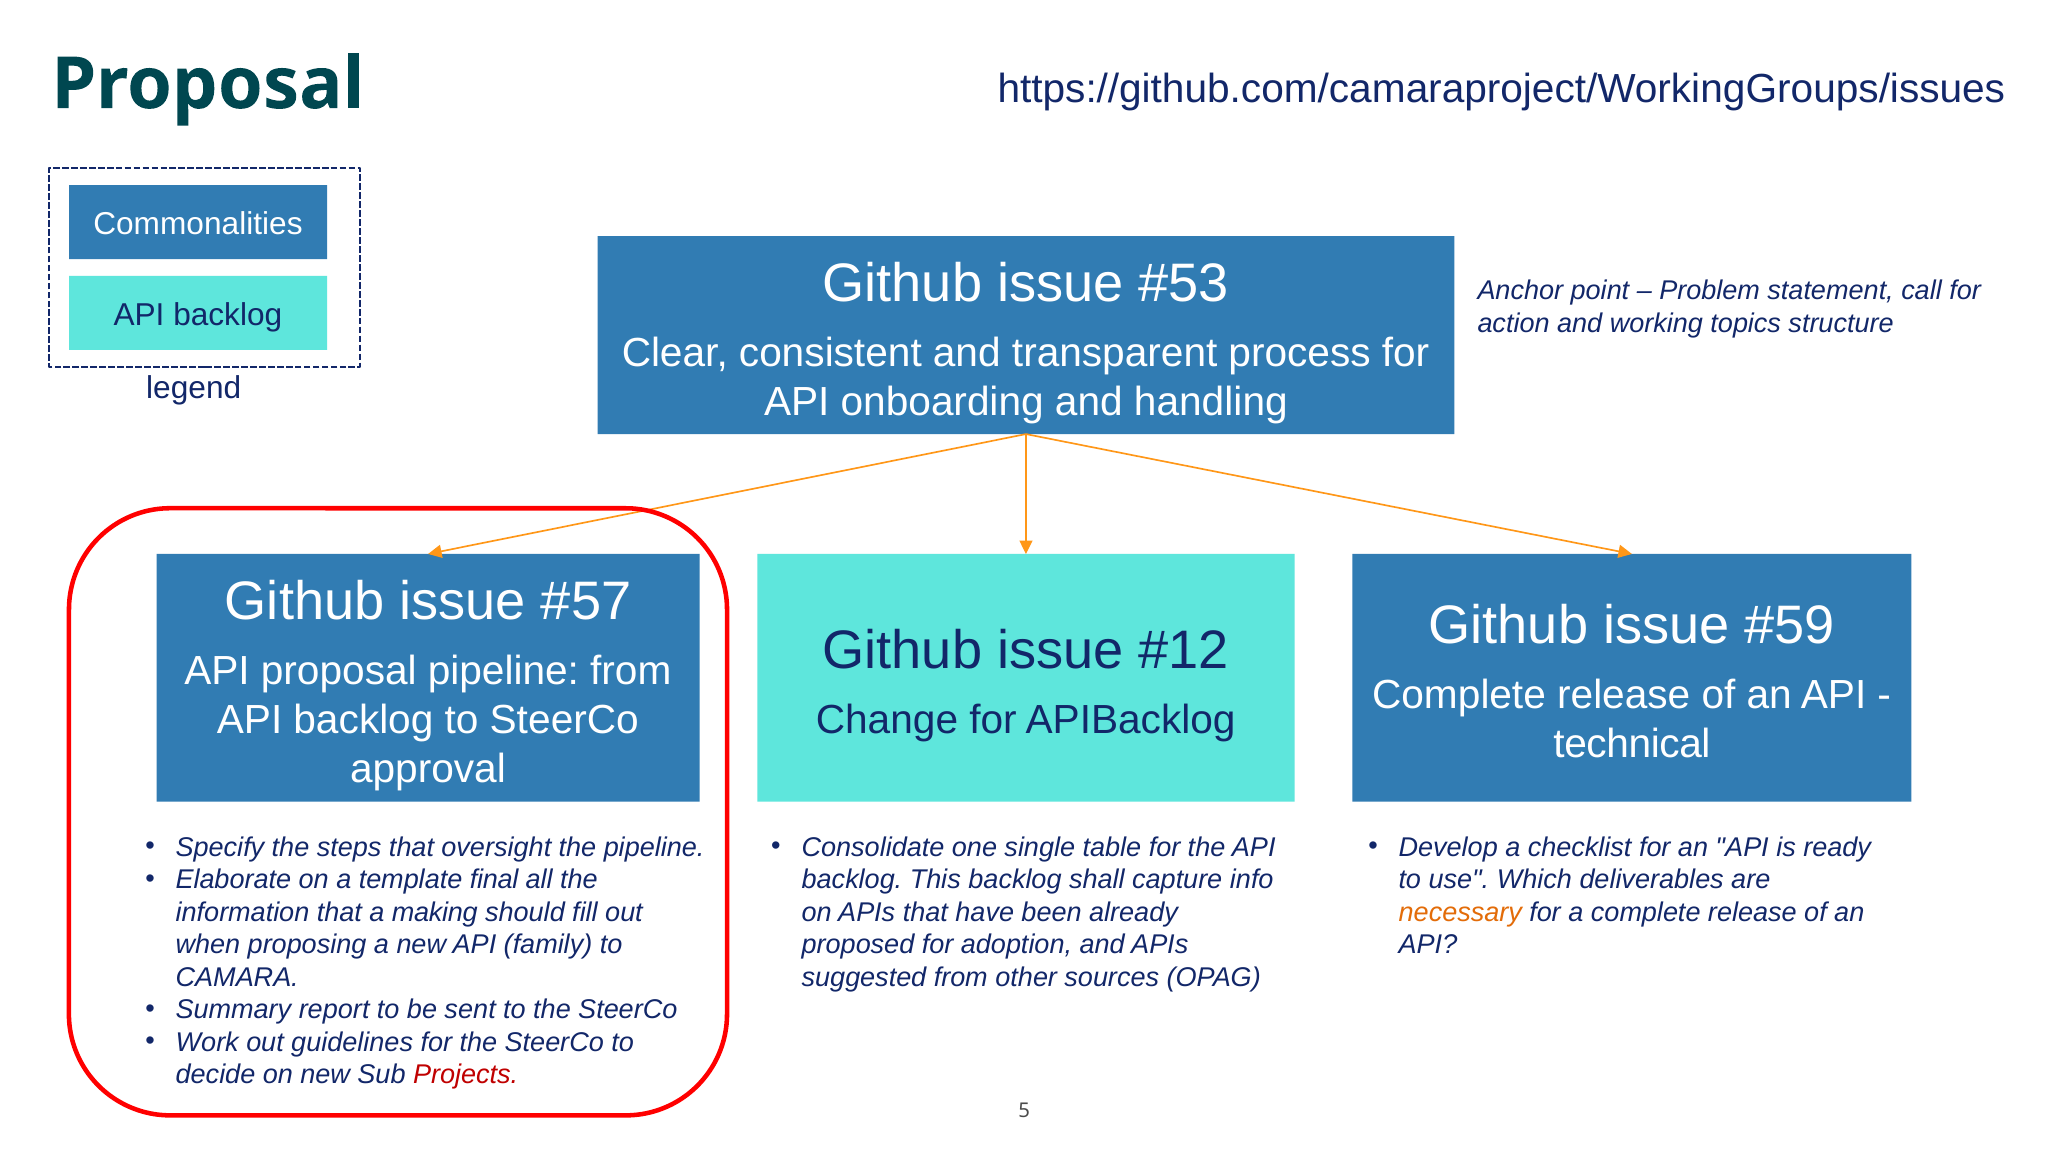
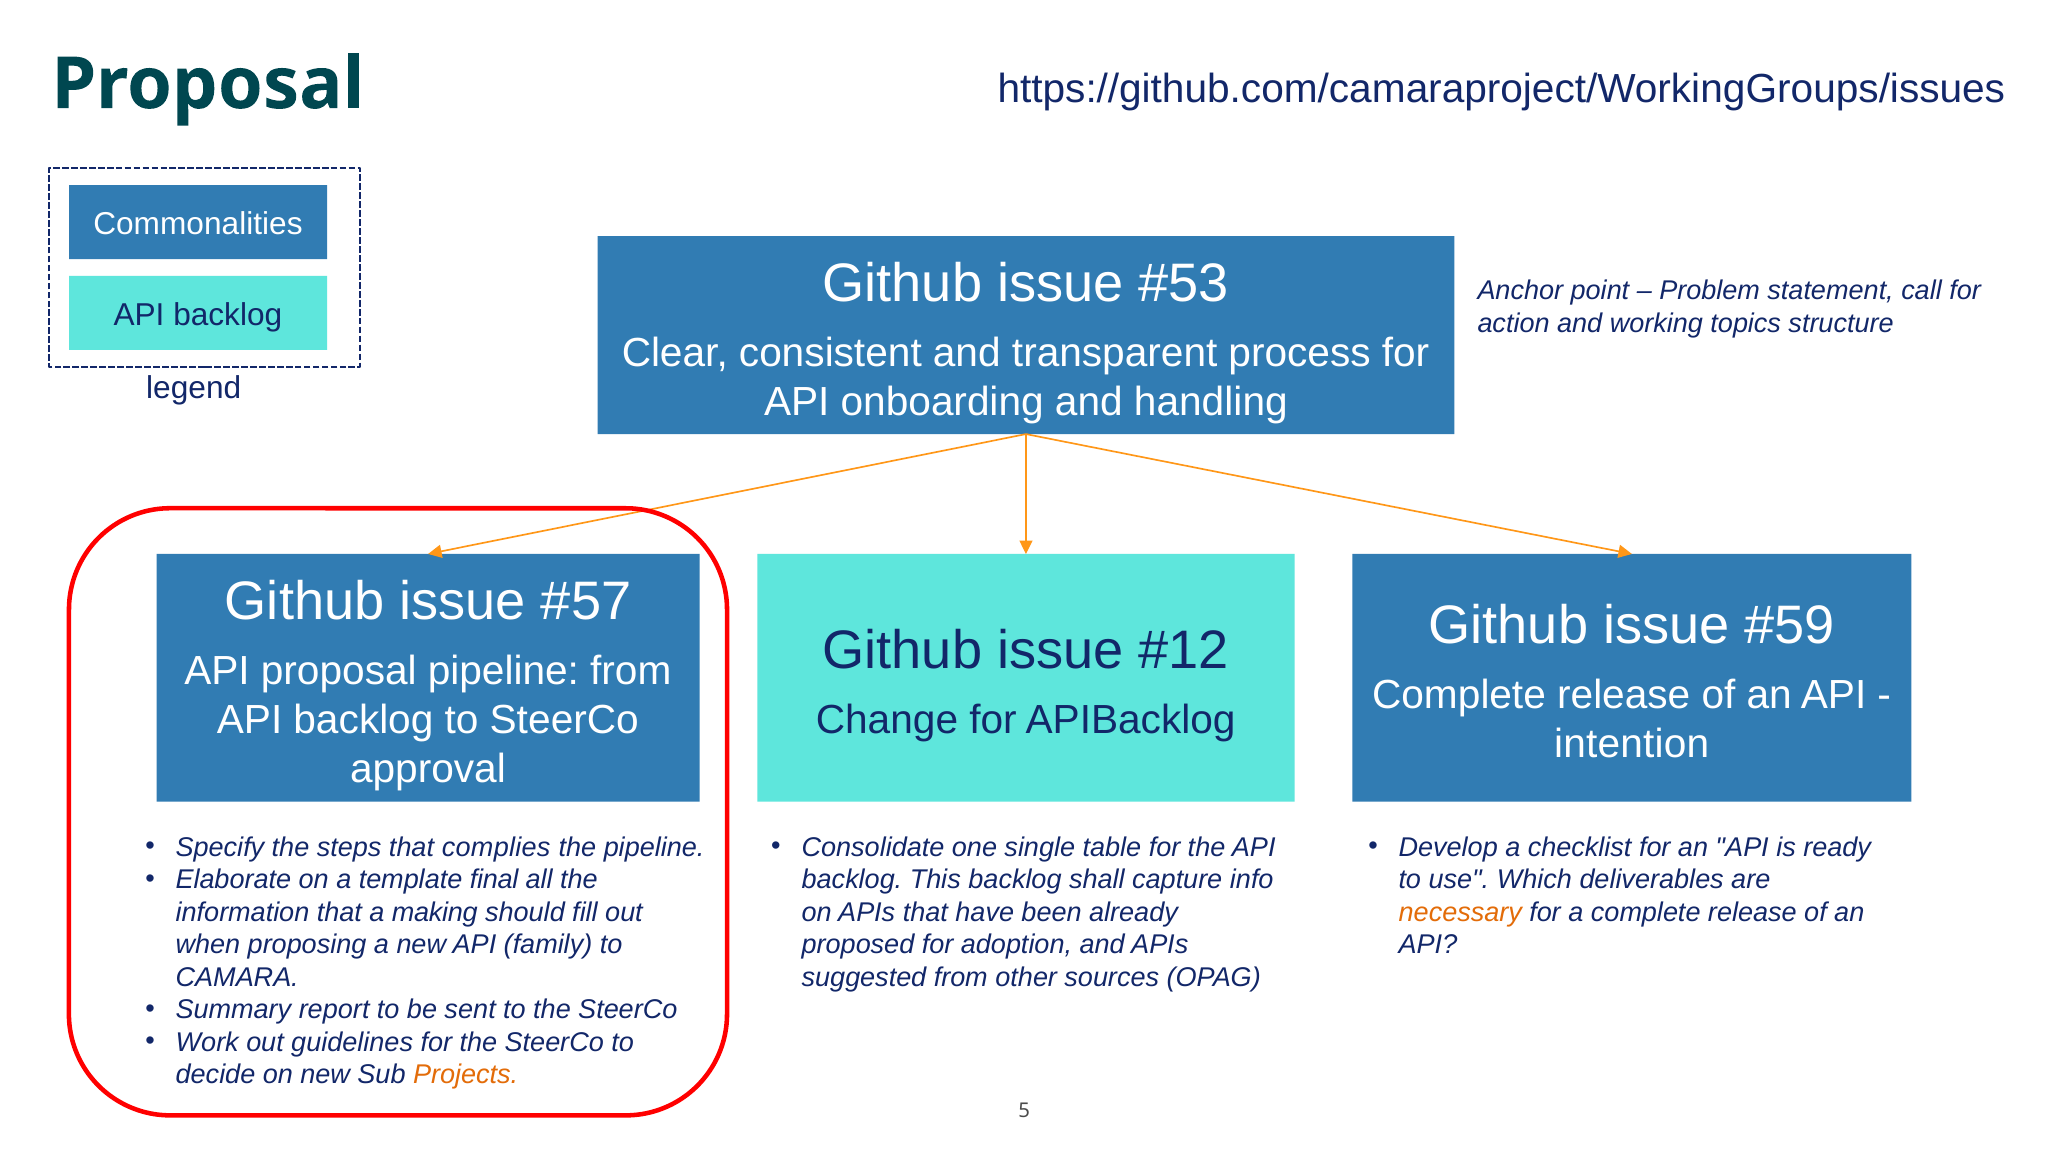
technical: technical -> intention
oversight: oversight -> complies
Projects colour: red -> orange
